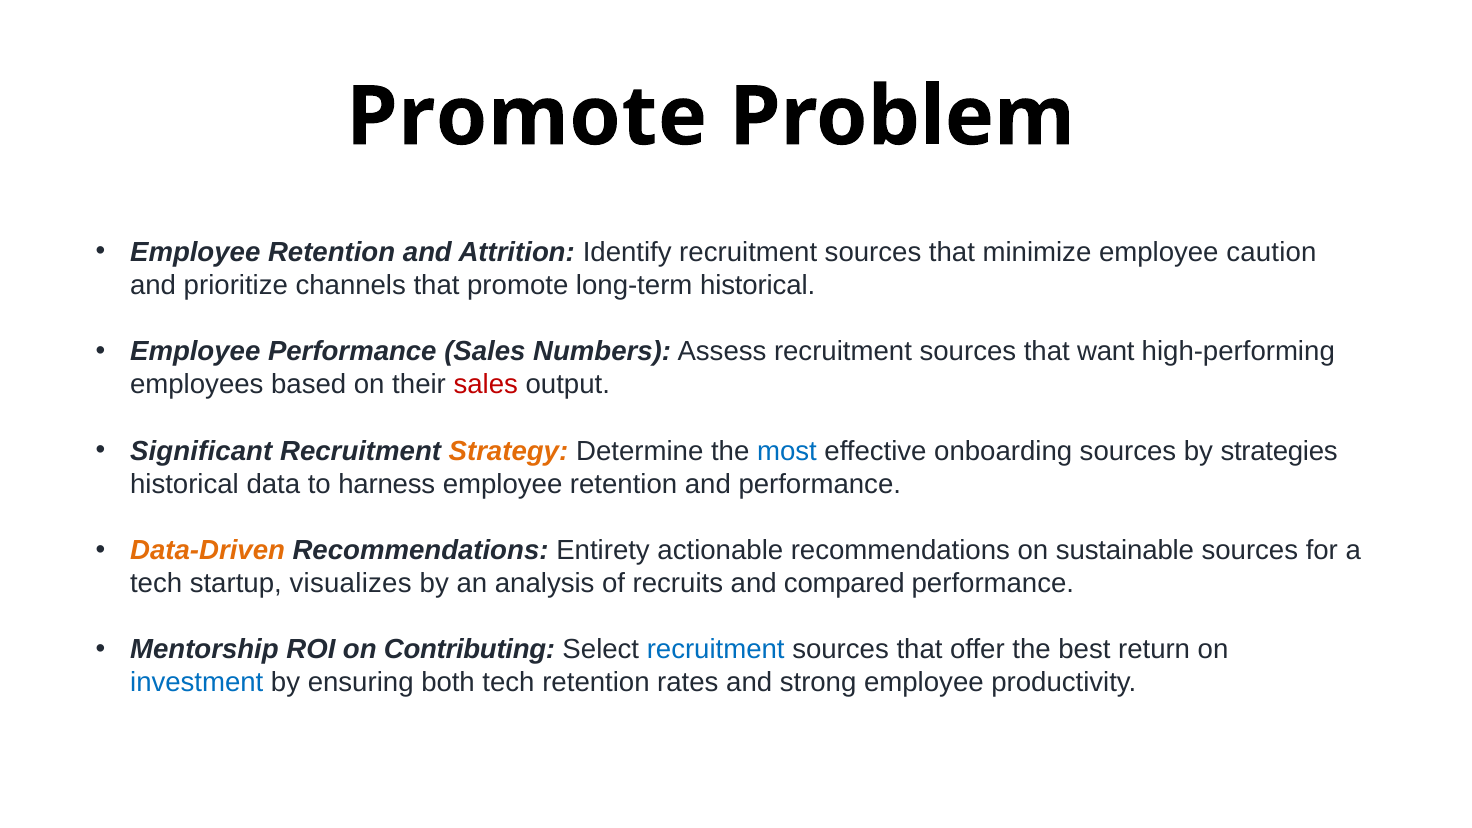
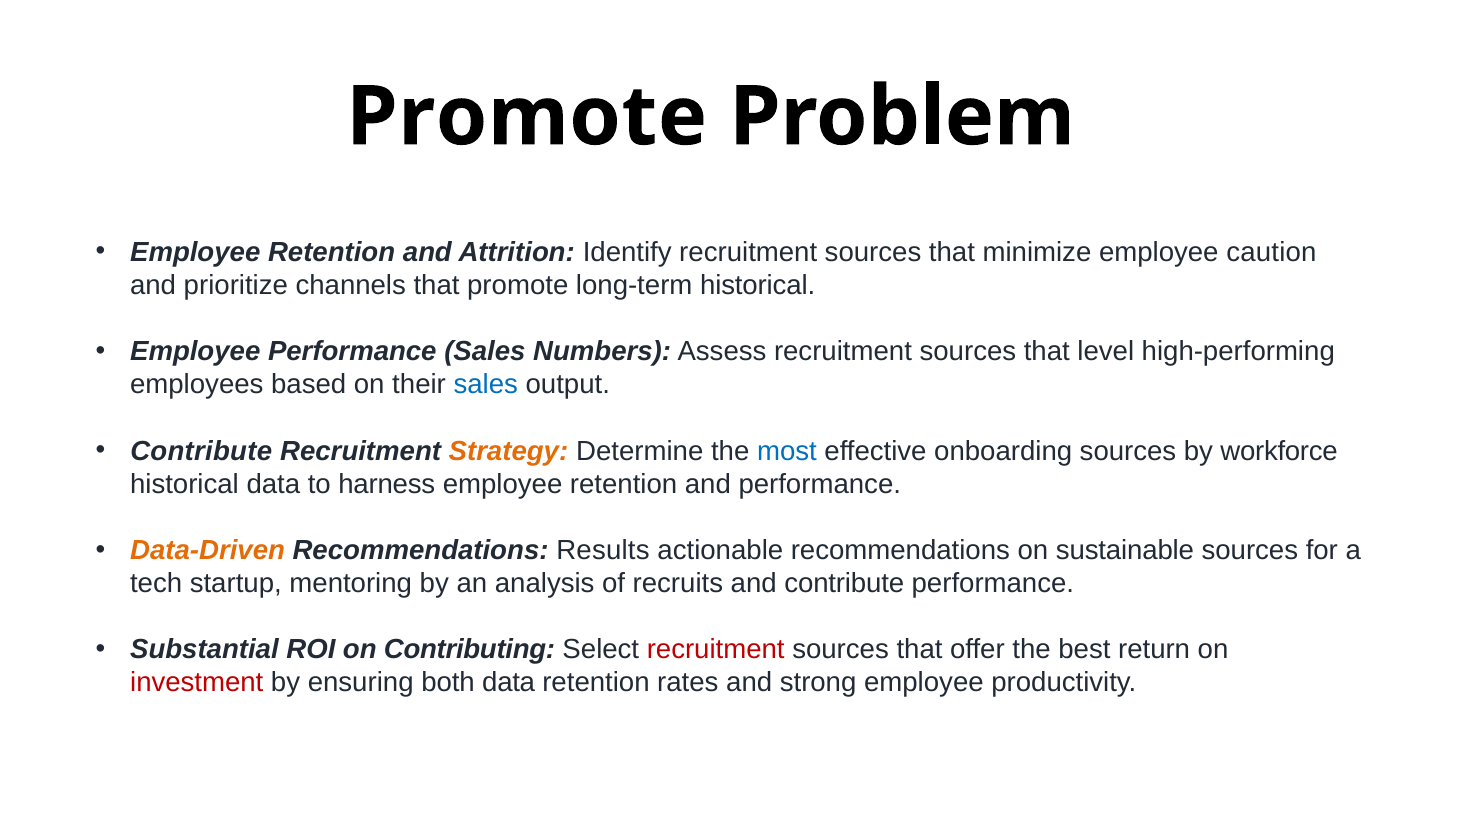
want: want -> level
sales at (486, 385) colour: red -> blue
Significant at (201, 451): Significant -> Contribute
strategies: strategies -> workforce
Entirety: Entirety -> Results
visualizes: visualizes -> mentoring
and compared: compared -> contribute
Mentorship: Mentorship -> Substantial
recruitment at (716, 650) colour: blue -> red
investment colour: blue -> red
both tech: tech -> data
